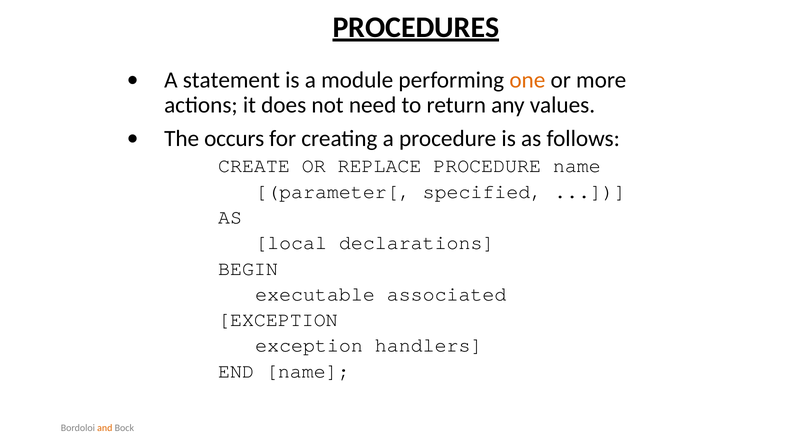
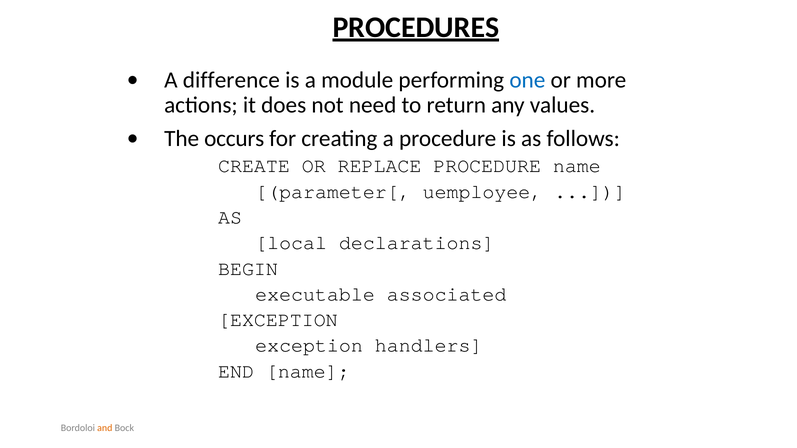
statement: statement -> difference
one colour: orange -> blue
specified: specified -> uemployee
